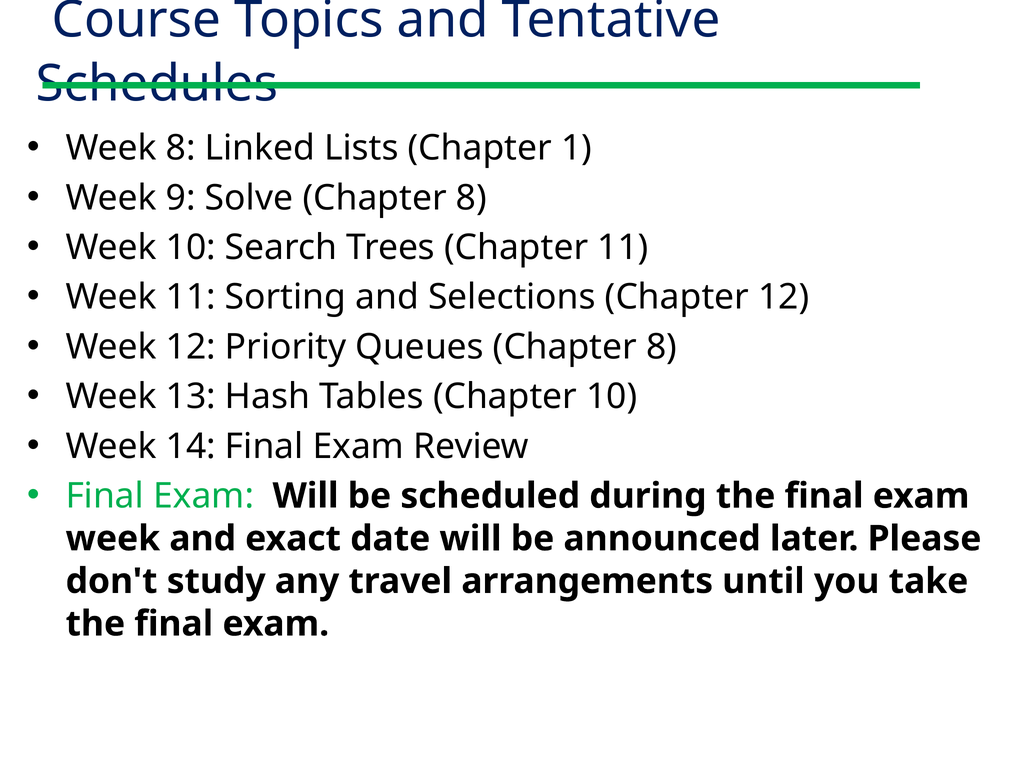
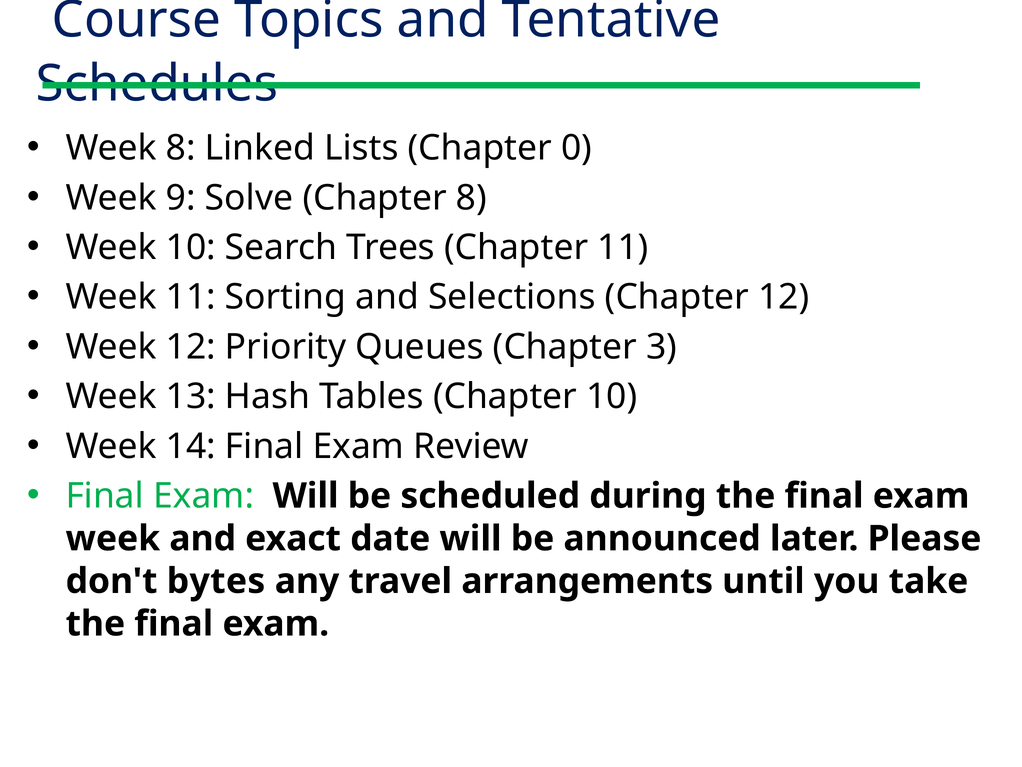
1: 1 -> 0
Queues Chapter 8: 8 -> 3
study: study -> bytes
